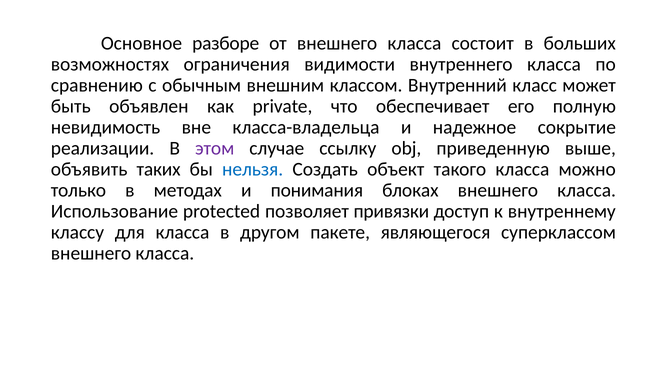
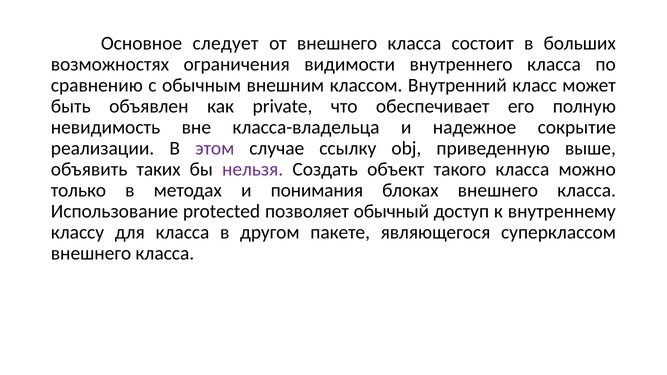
разборе: разборе -> следует
нельзя colour: blue -> purple
привязки: привязки -> обычный
